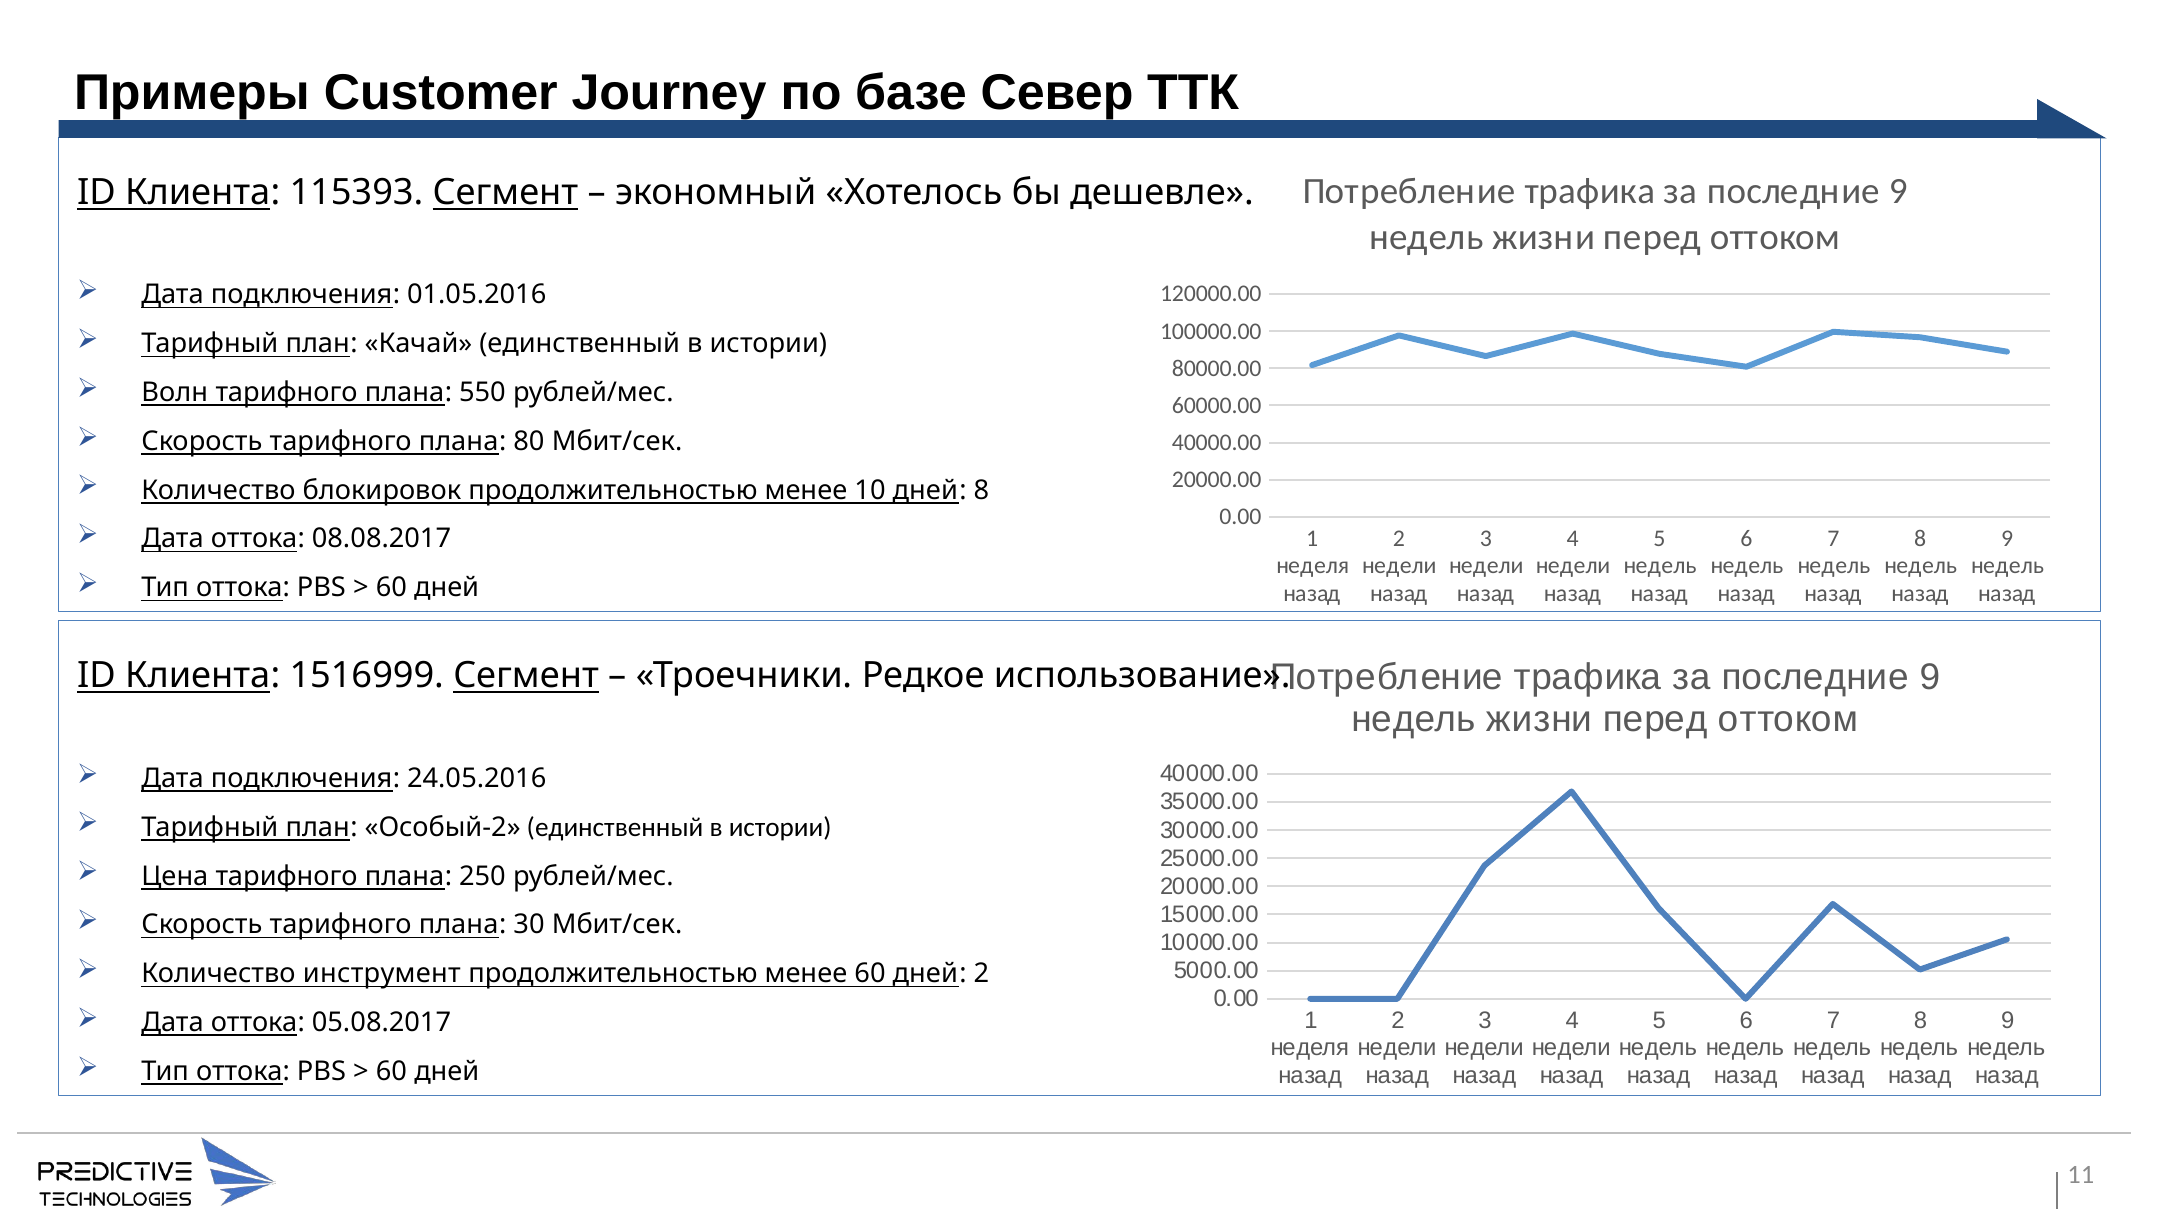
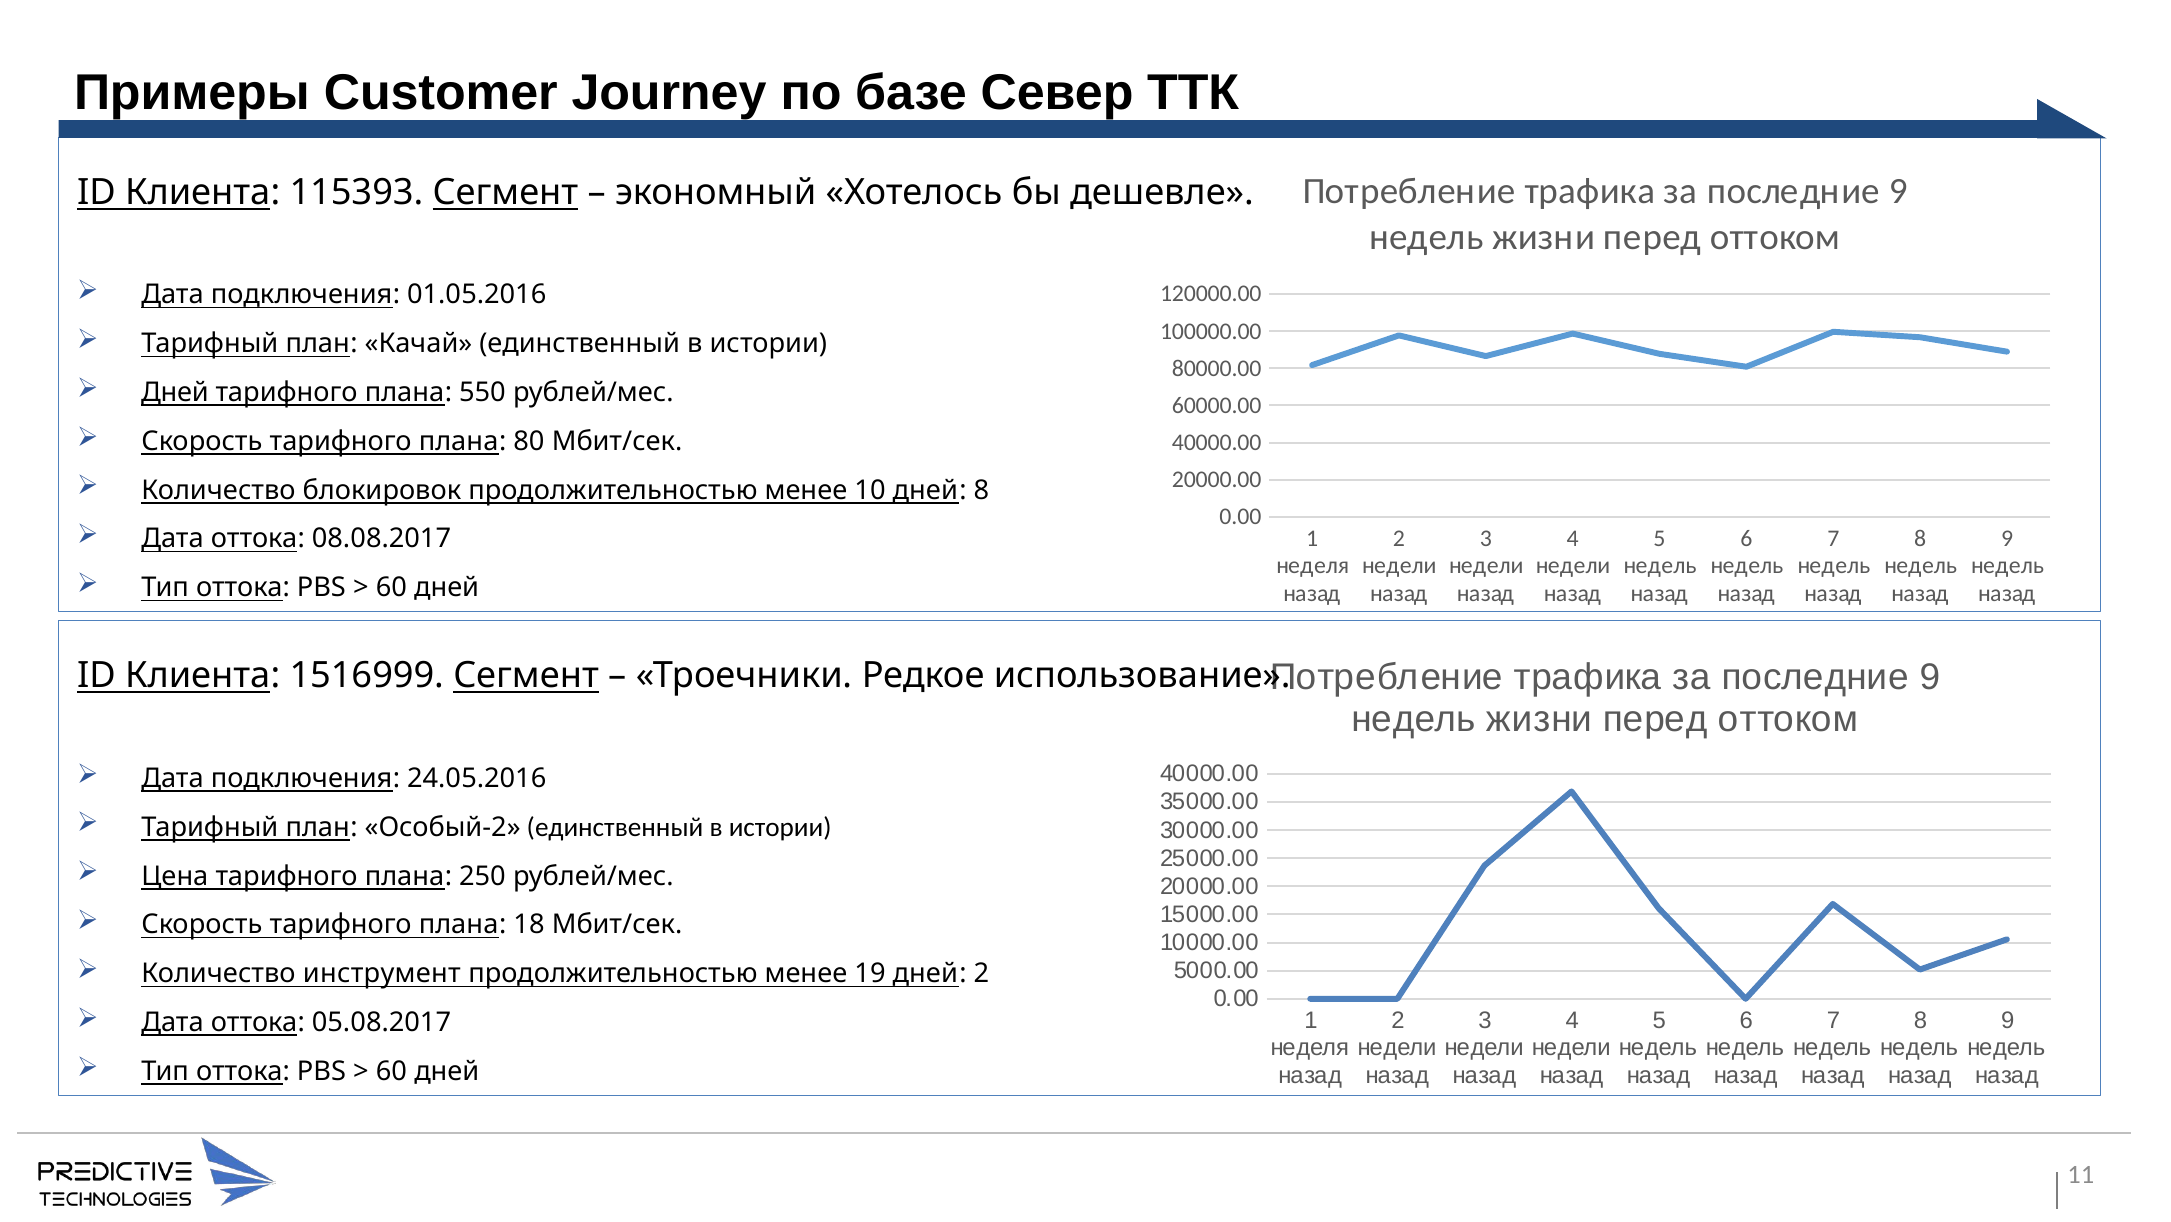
Волн at (175, 392): Волн -> Дней
30: 30 -> 18
менее 60: 60 -> 19
